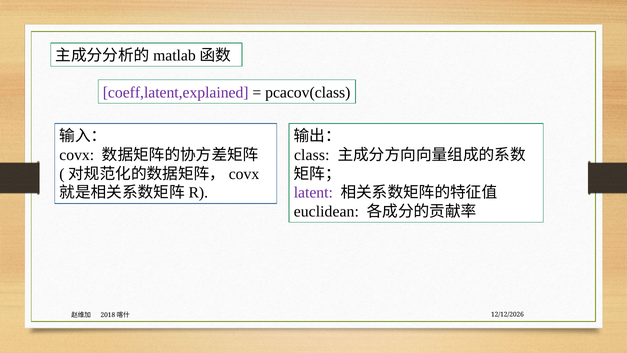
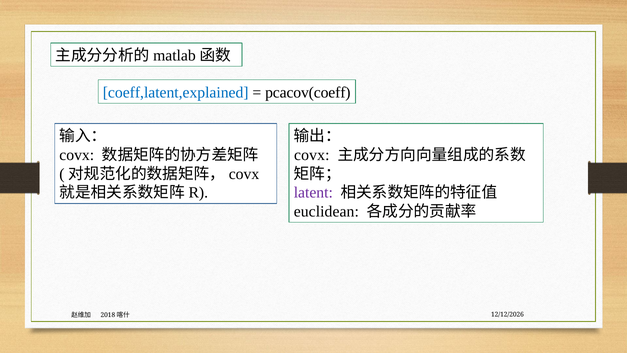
coeff,latent,explained colour: purple -> blue
pcacov(class: pcacov(class -> pcacov(coeff
class at (312, 155): class -> covx
